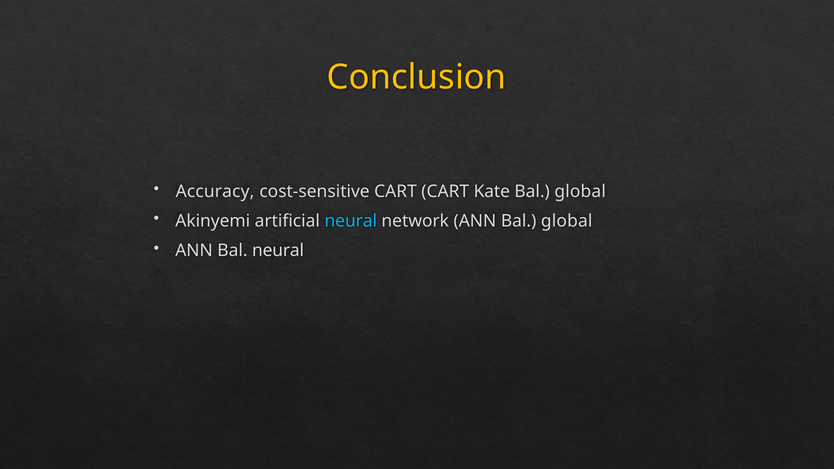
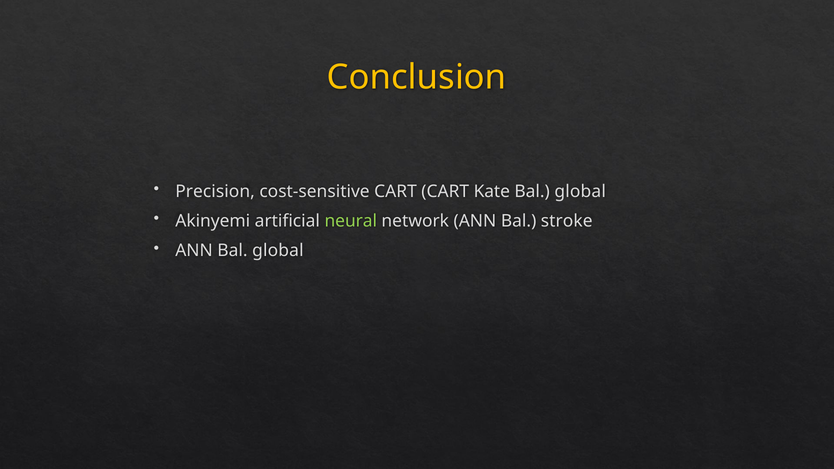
Accuracy: Accuracy -> Precision
neural at (351, 221) colour: light blue -> light green
ANN Bal global: global -> stroke
ANN Bal neural: neural -> global
